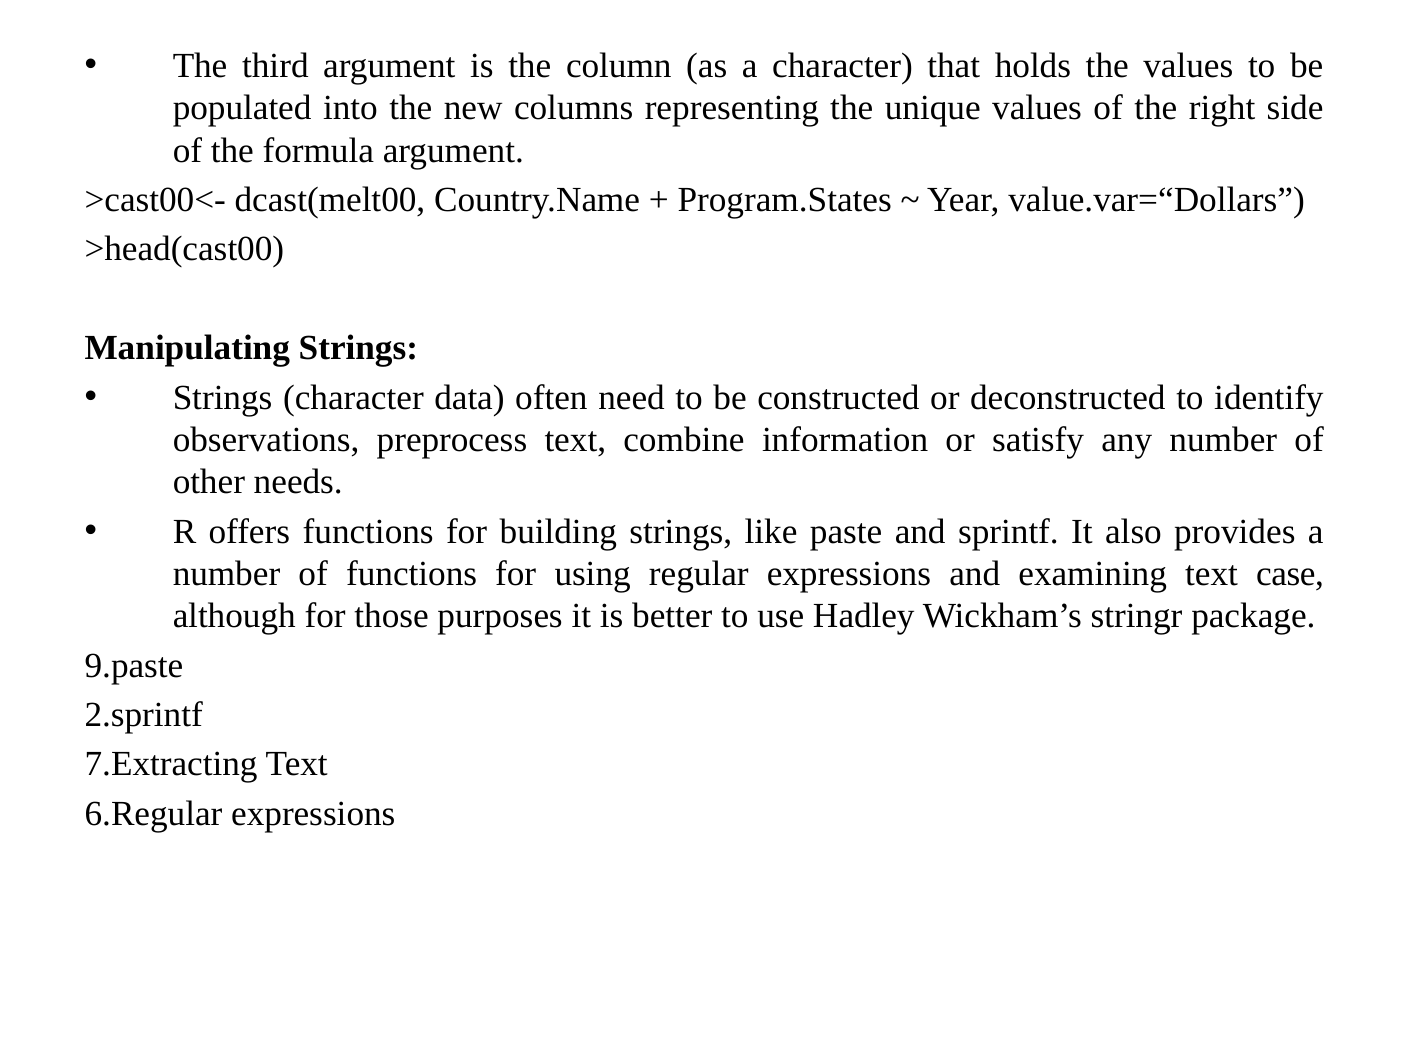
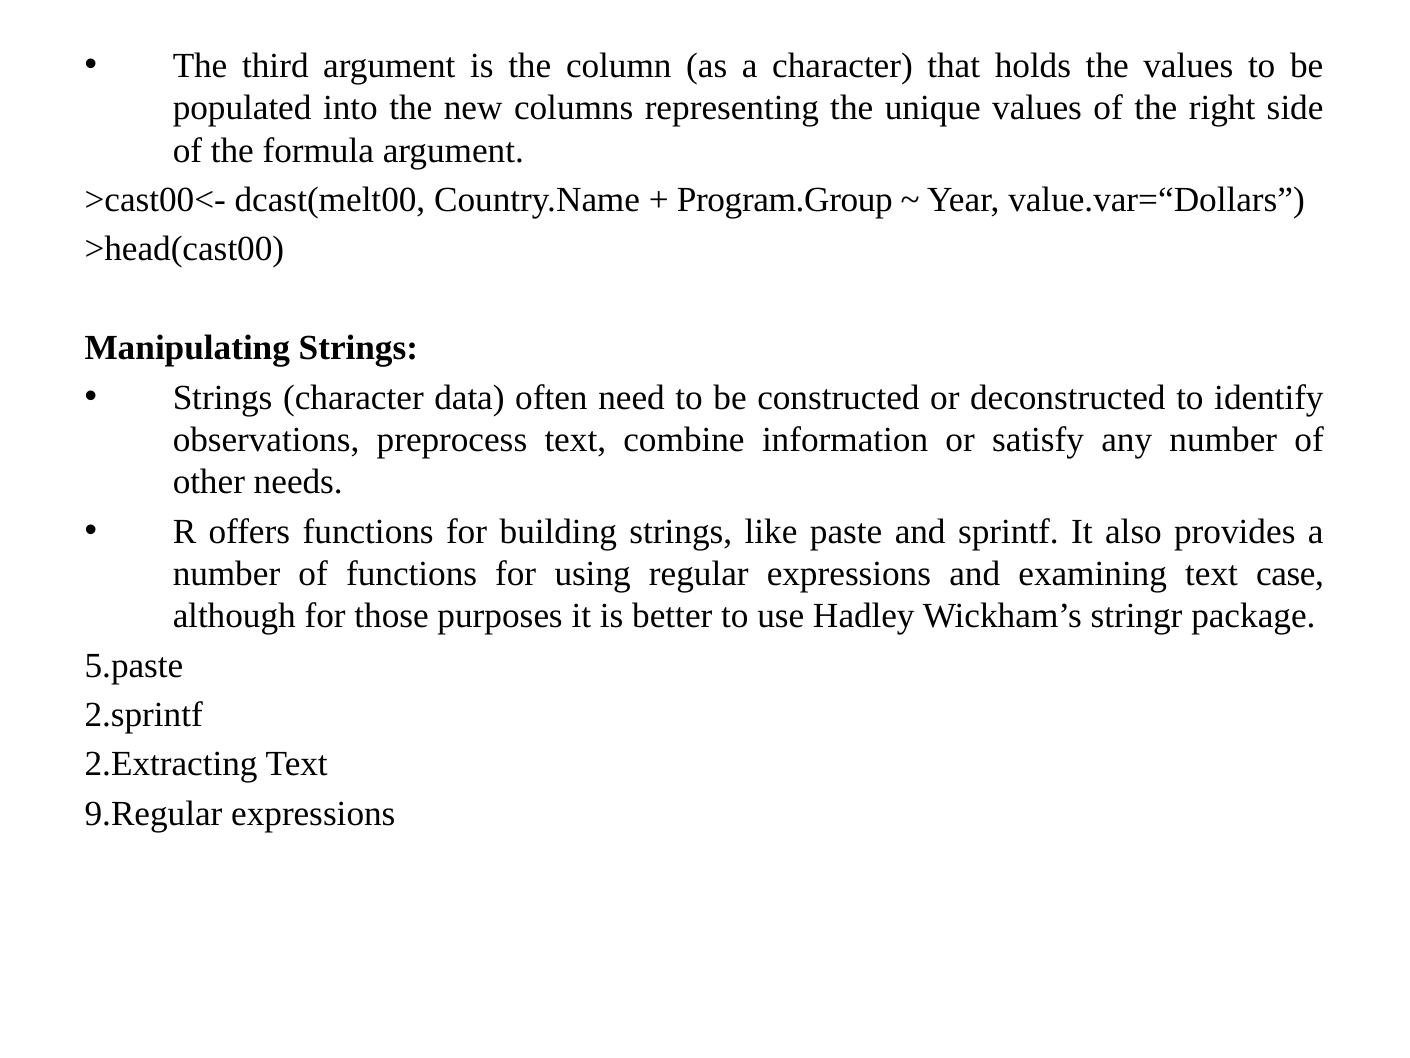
Program.States: Program.States -> Program.Group
9.paste: 9.paste -> 5.paste
7.Extracting: 7.Extracting -> 2.Extracting
6.Regular: 6.Regular -> 9.Regular
